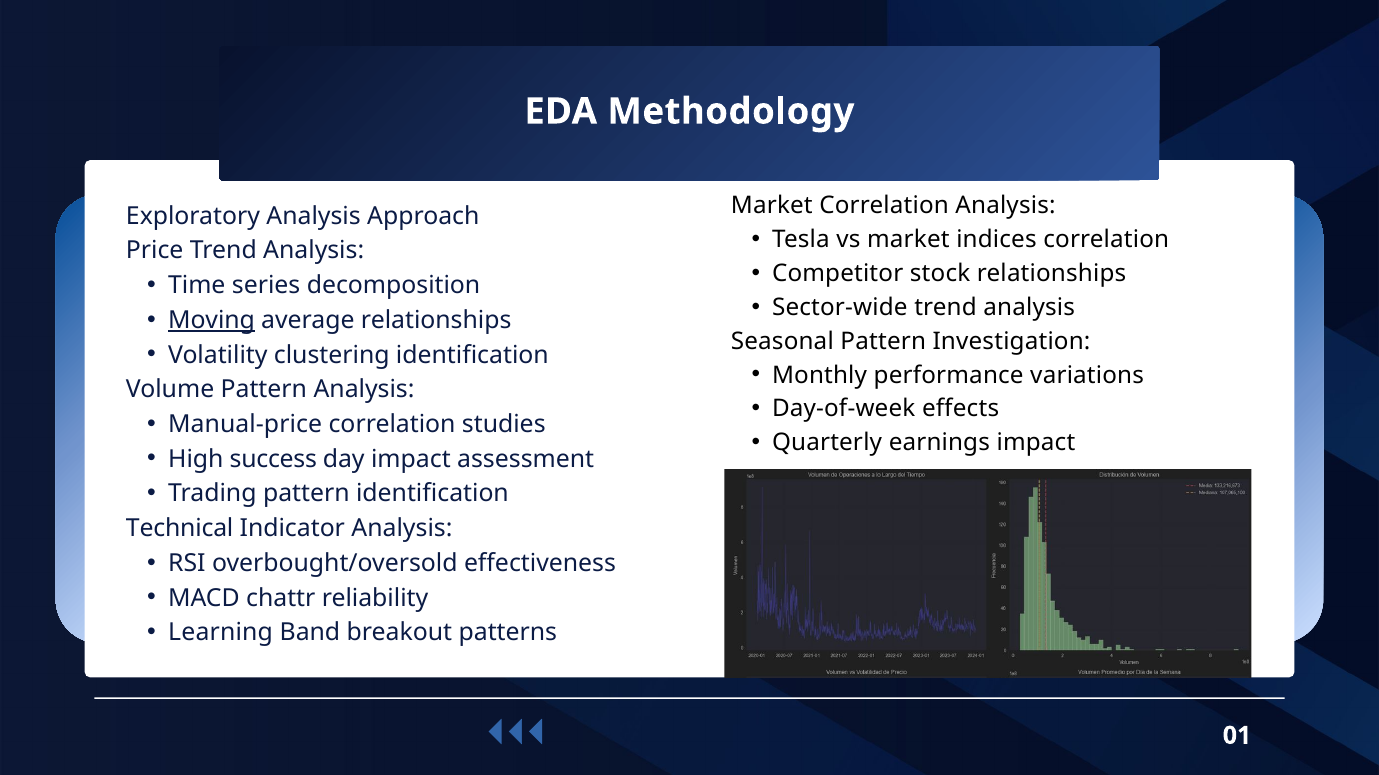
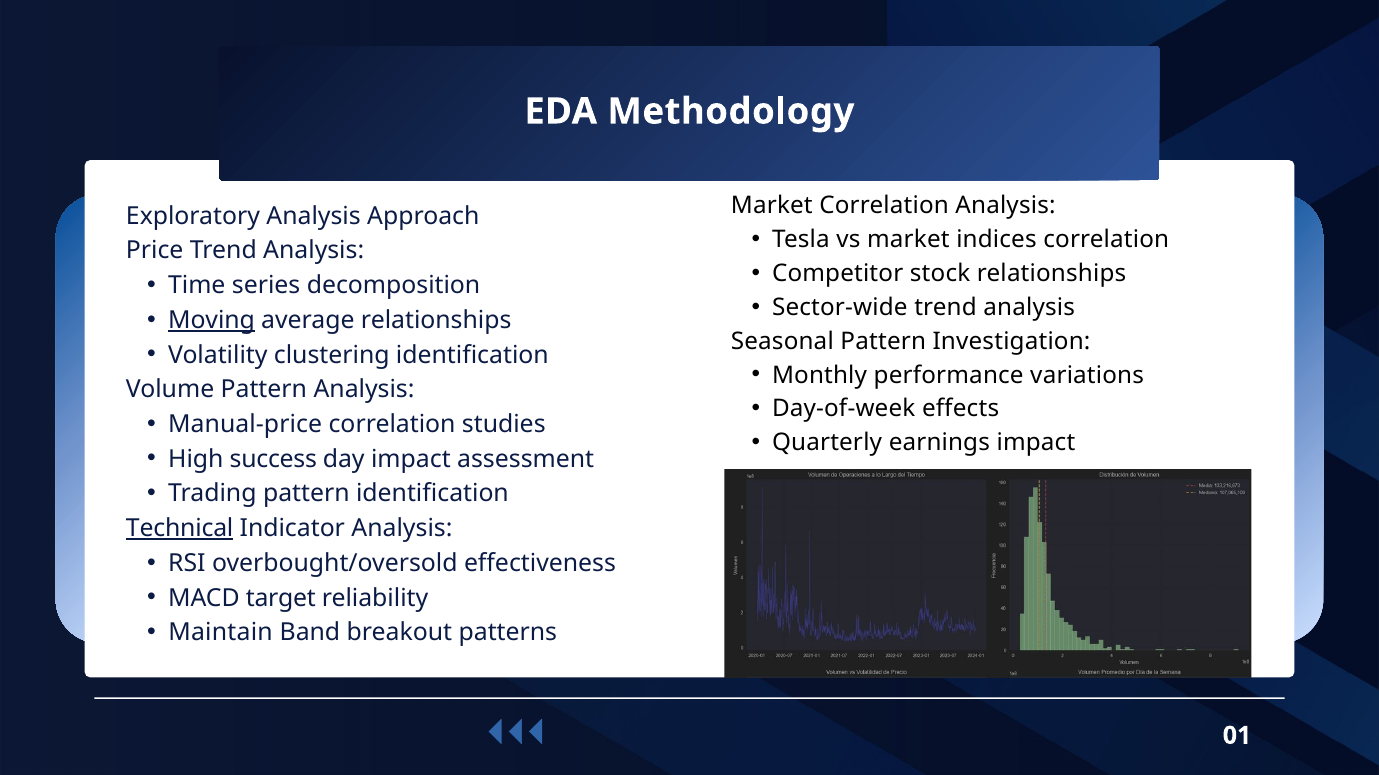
Technical underline: none -> present
chattr: chattr -> target
Learning: Learning -> Maintain
